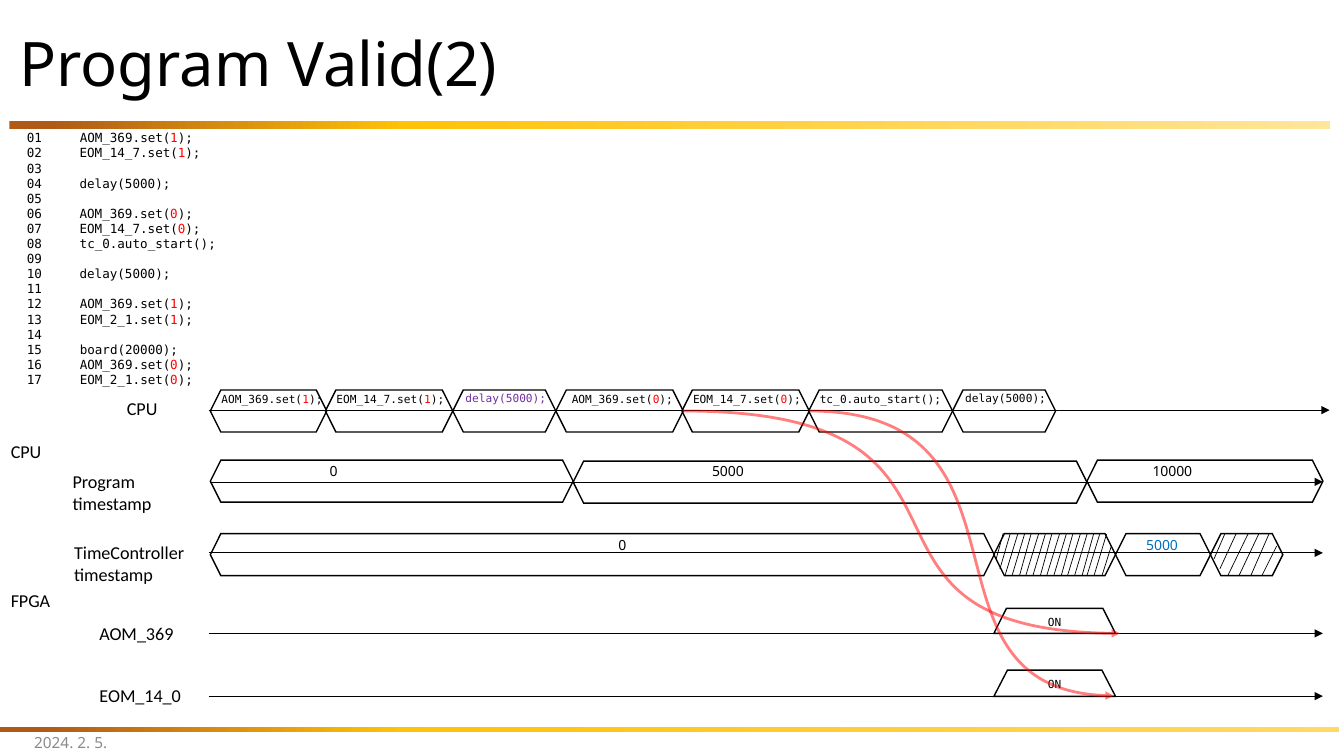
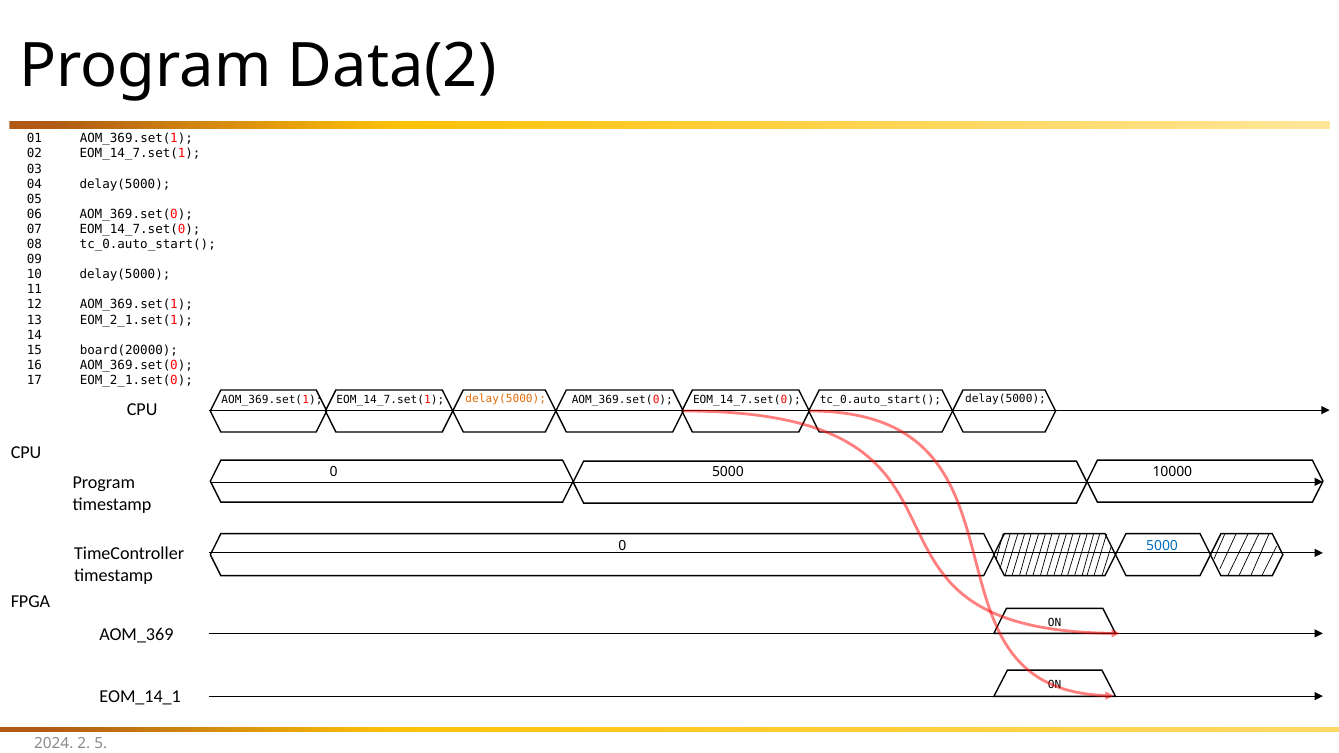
Valid(2: Valid(2 -> Data(2
delay(5000 at (506, 399) colour: purple -> orange
EOM_14_0: EOM_14_0 -> EOM_14_1
